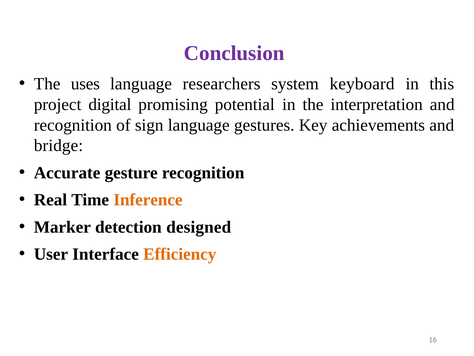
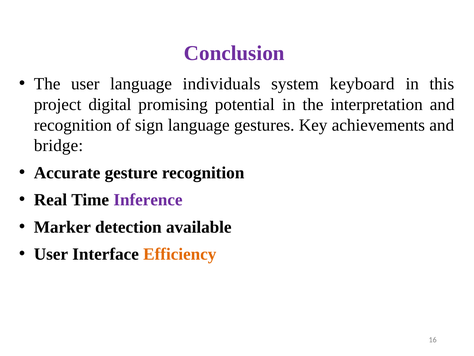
The uses: uses -> user
researchers: researchers -> individuals
Inference colour: orange -> purple
designed: designed -> available
